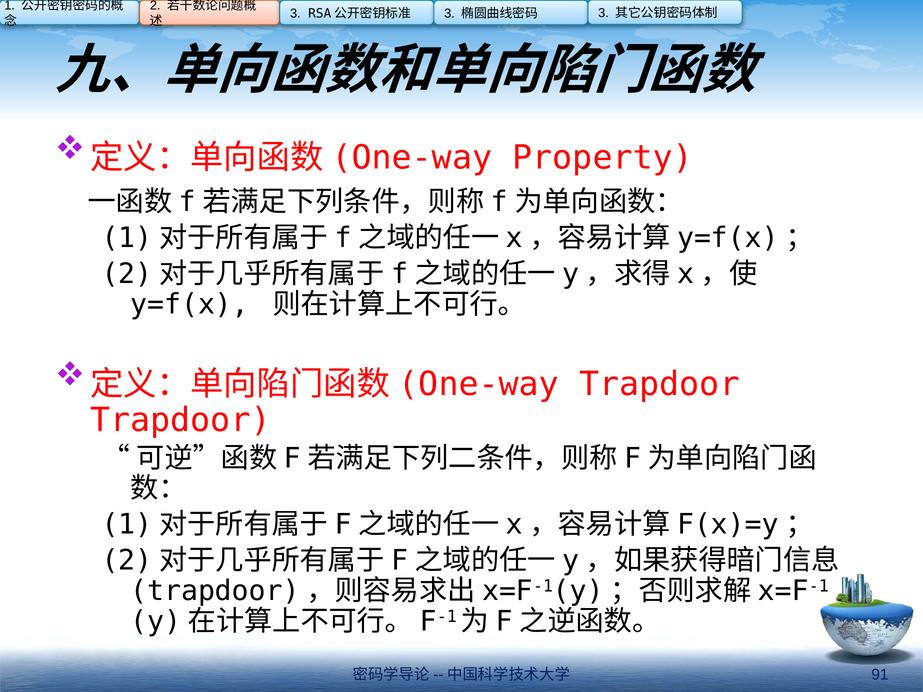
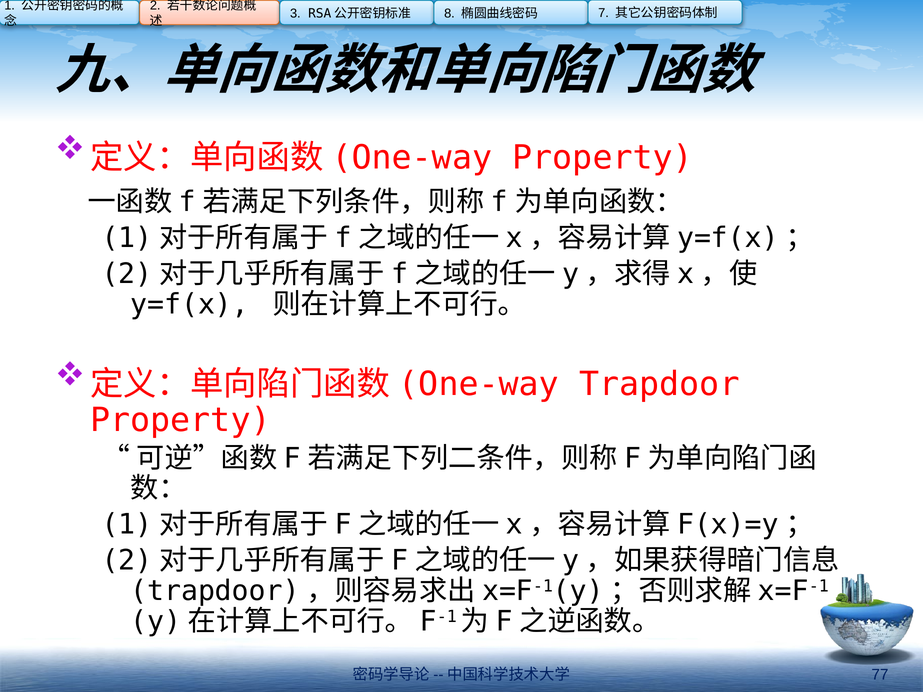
3 at (449, 13): 3 -> 8
3 at (604, 13): 3 -> 7
Trapdoor at (180, 420): Trapdoor -> Property
91: 91 -> 77
